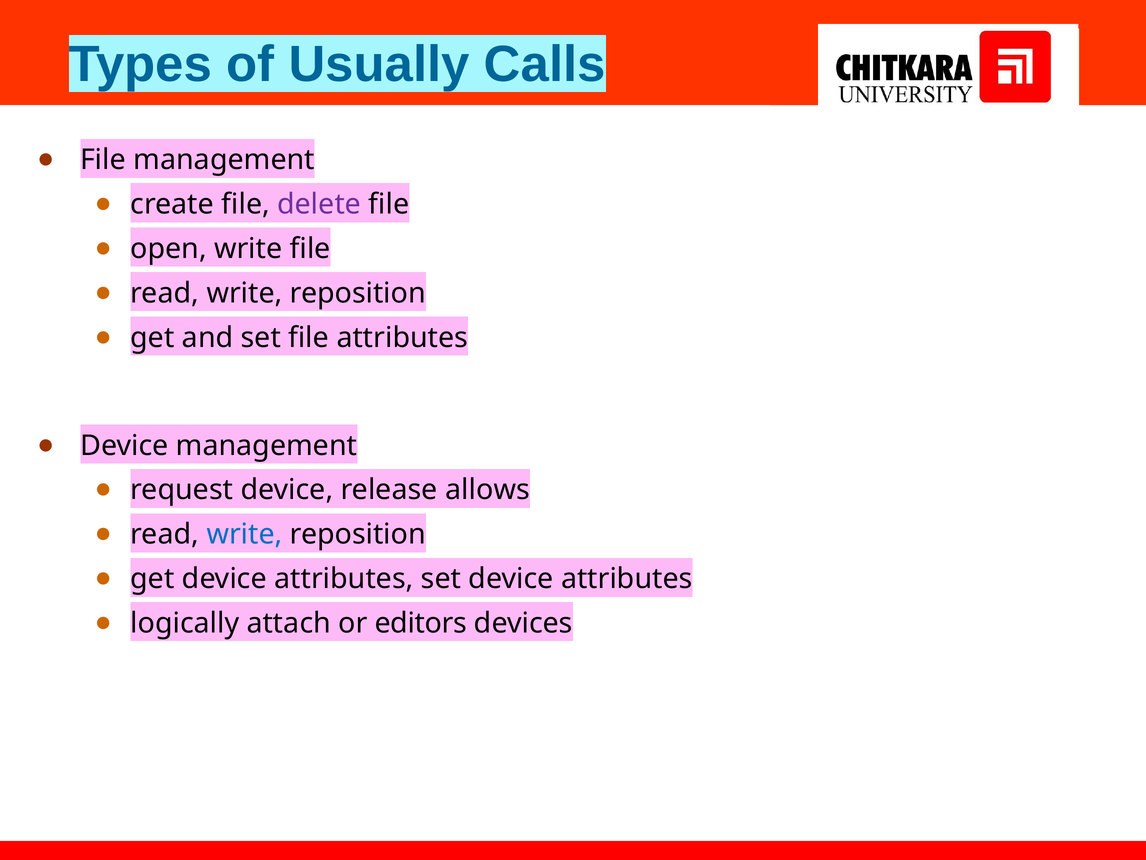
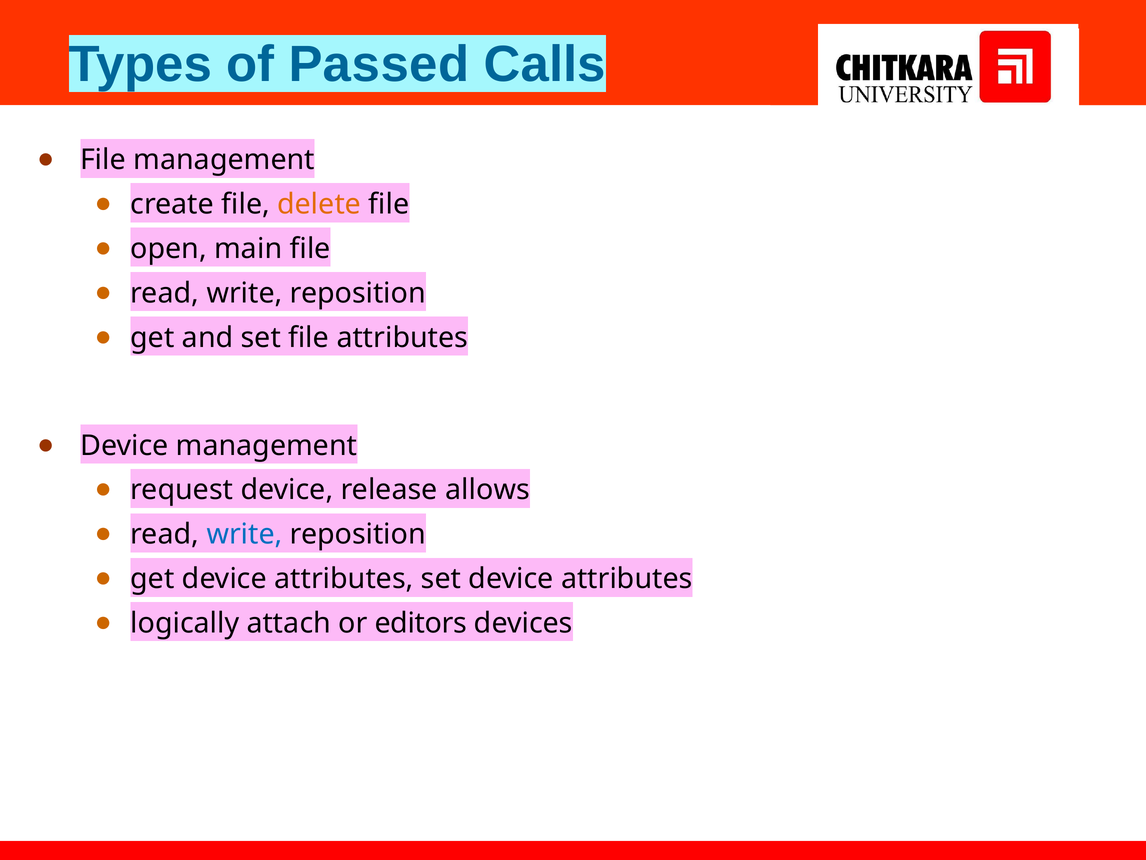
Usually: Usually -> Passed
delete colour: purple -> orange
open write: write -> main
